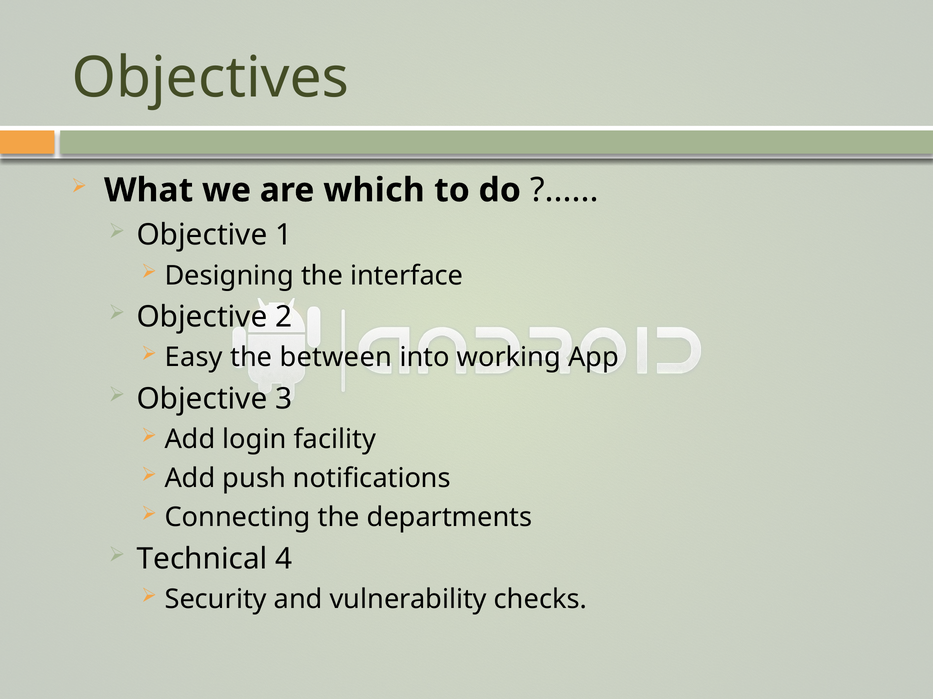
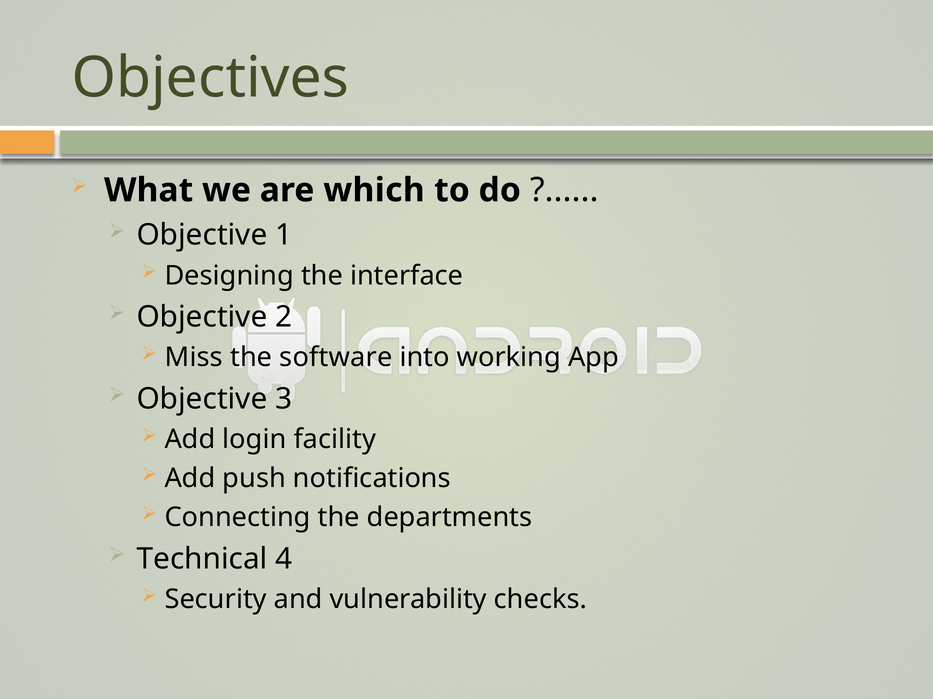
Easy: Easy -> Miss
between: between -> software
